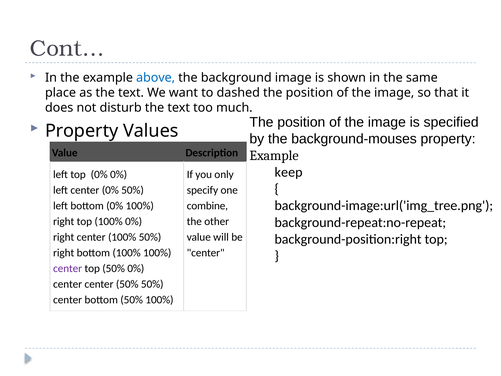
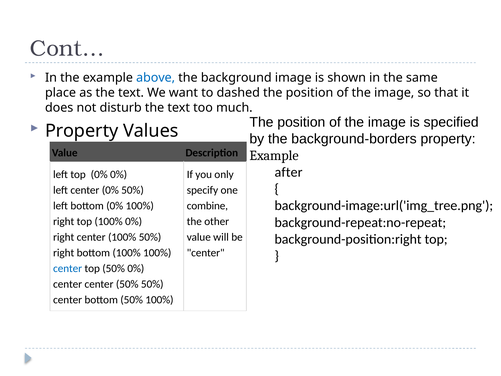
background-mouses: background-mouses -> background-borders
keep: keep -> after
center at (68, 268) colour: purple -> blue
